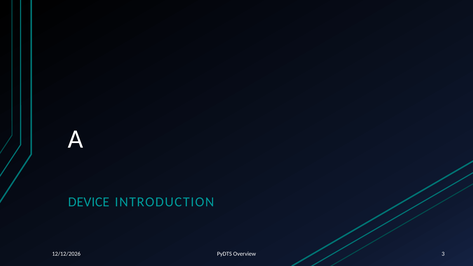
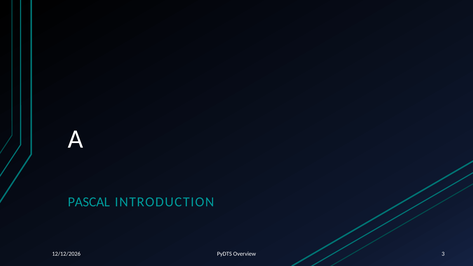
DEVICE: DEVICE -> PASCAL
